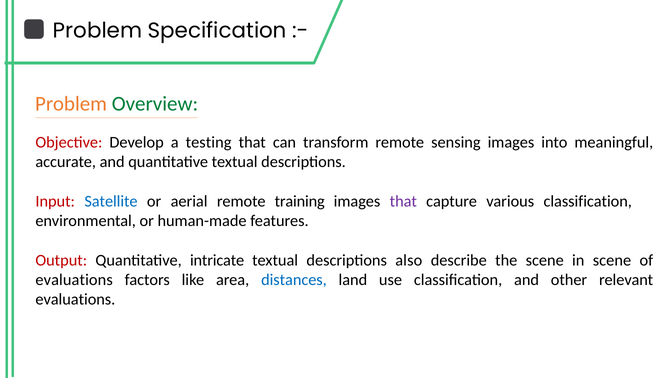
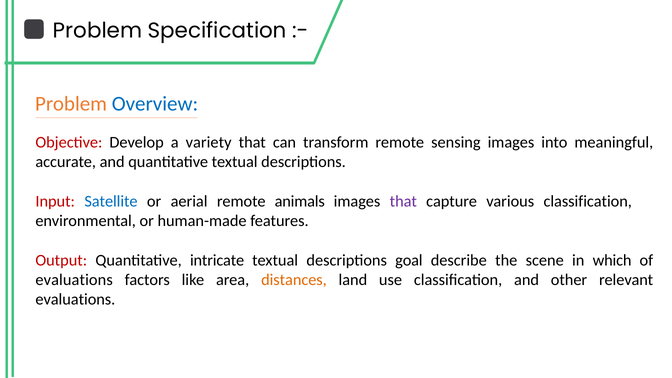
Overview colour: green -> blue
testing: testing -> variety
training: training -> animals
also: also -> goal
in scene: scene -> which
distances colour: blue -> orange
